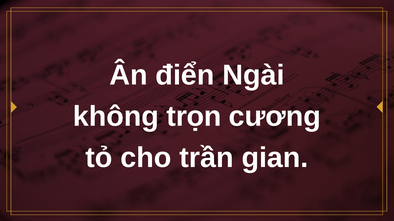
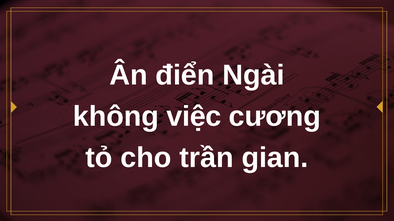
trọn: trọn -> việc
